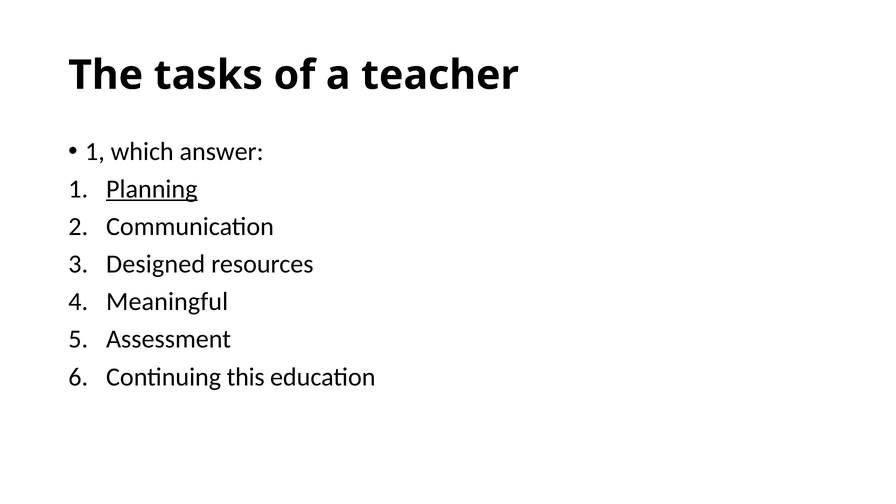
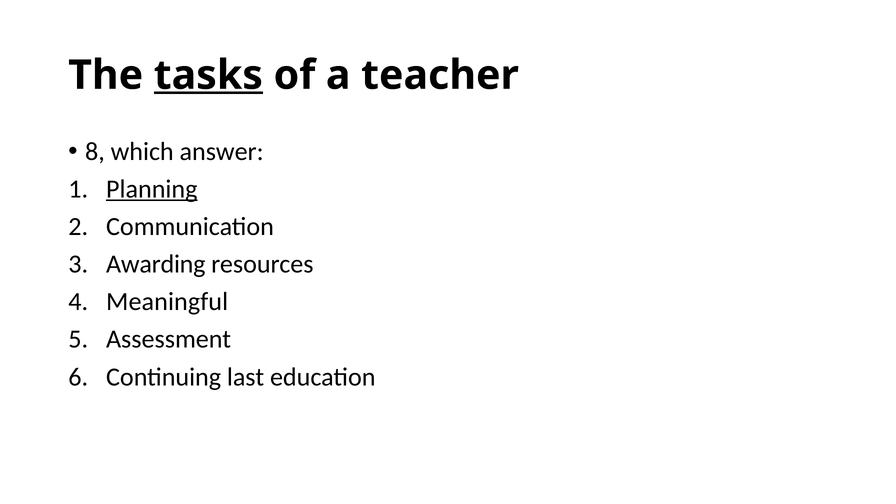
tasks underline: none -> present
1 at (95, 151): 1 -> 8
Designed: Designed -> Awarding
this: this -> last
